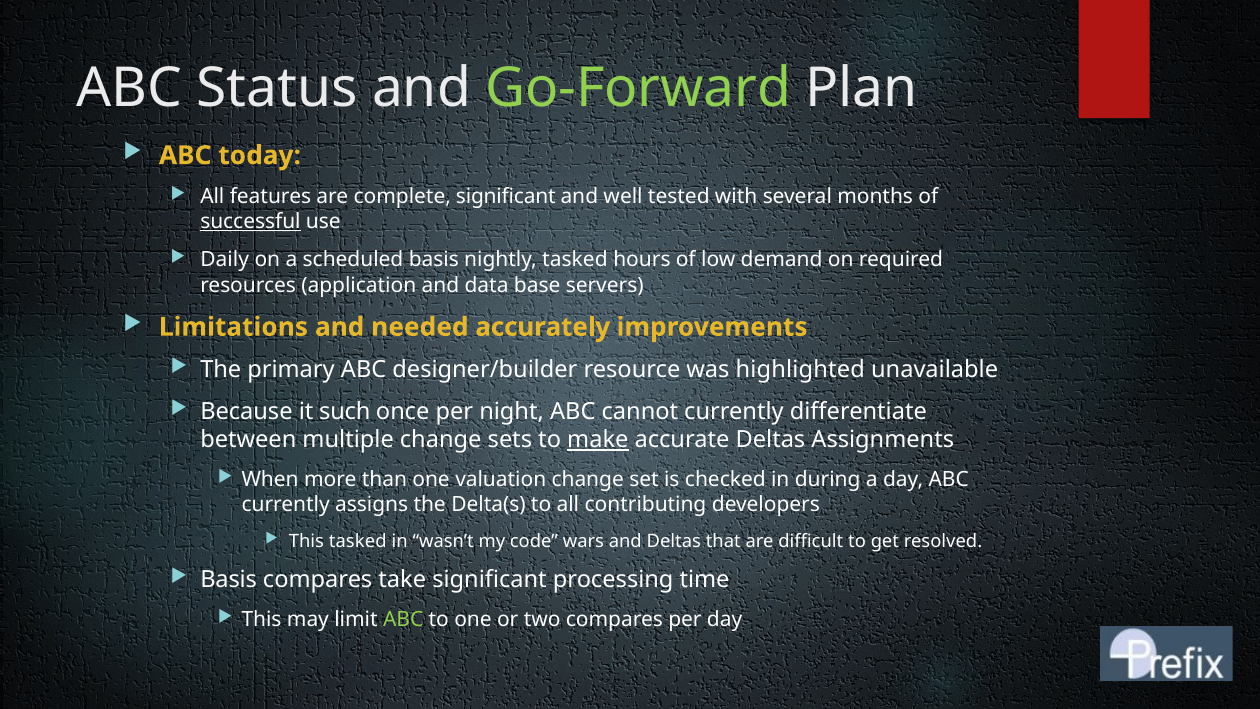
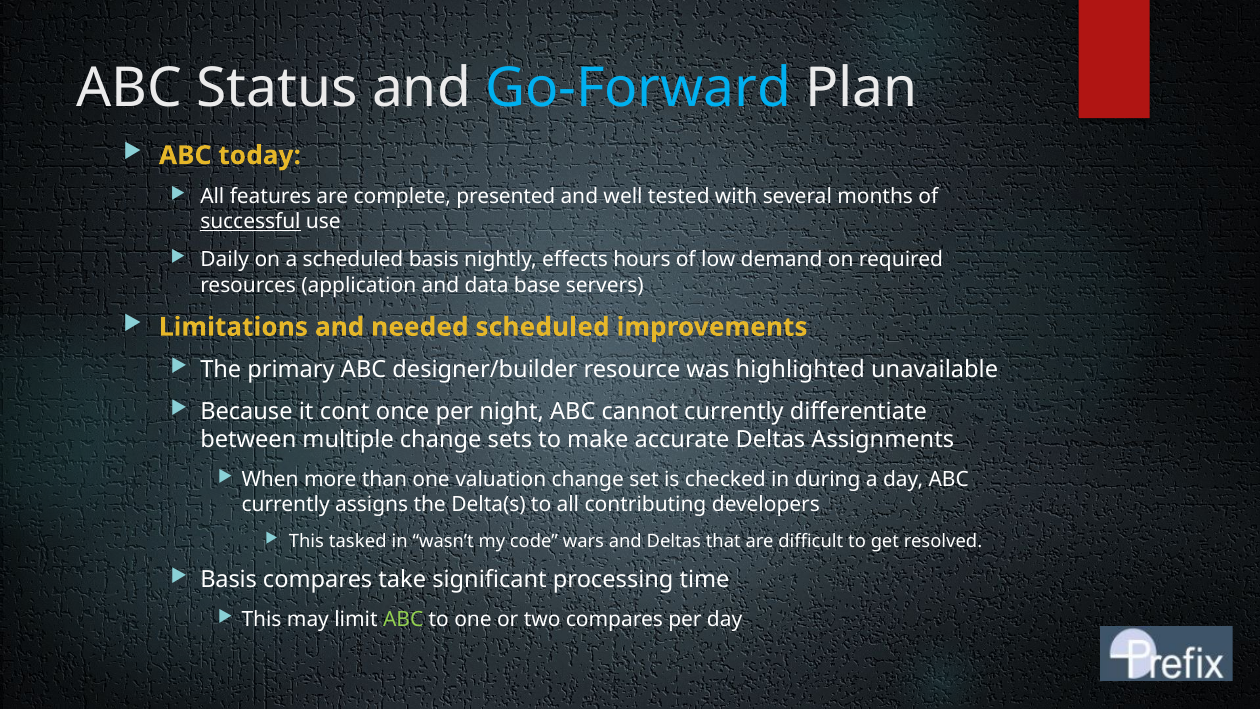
Go-Forward colour: light green -> light blue
complete significant: significant -> presented
nightly tasked: tasked -> effects
needed accurately: accurately -> scheduled
such: such -> cont
make underline: present -> none
